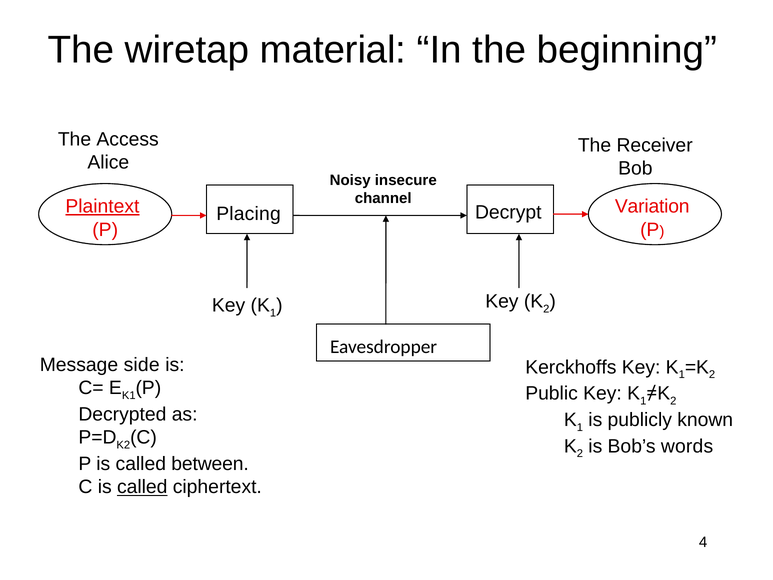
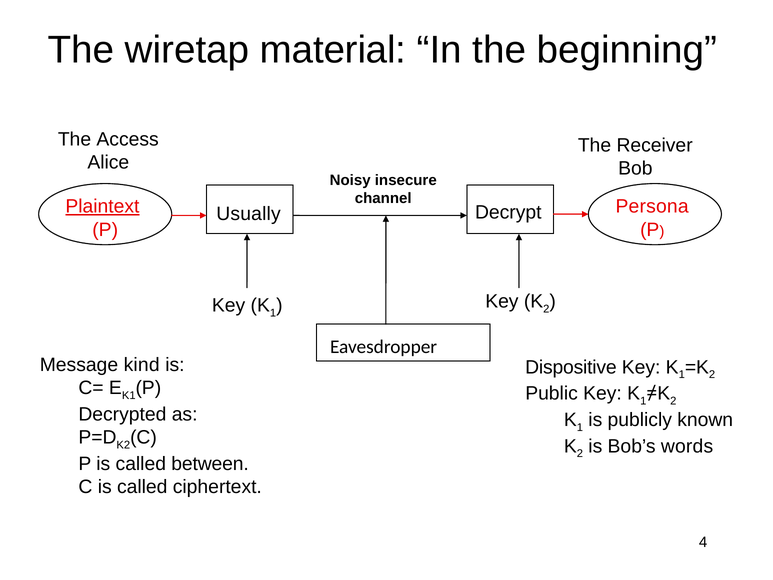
Variation: Variation -> Persona
Placing: Placing -> Usually
side: side -> kind
Kerckhoffs: Kerckhoffs -> Dispositive
called at (142, 487) underline: present -> none
